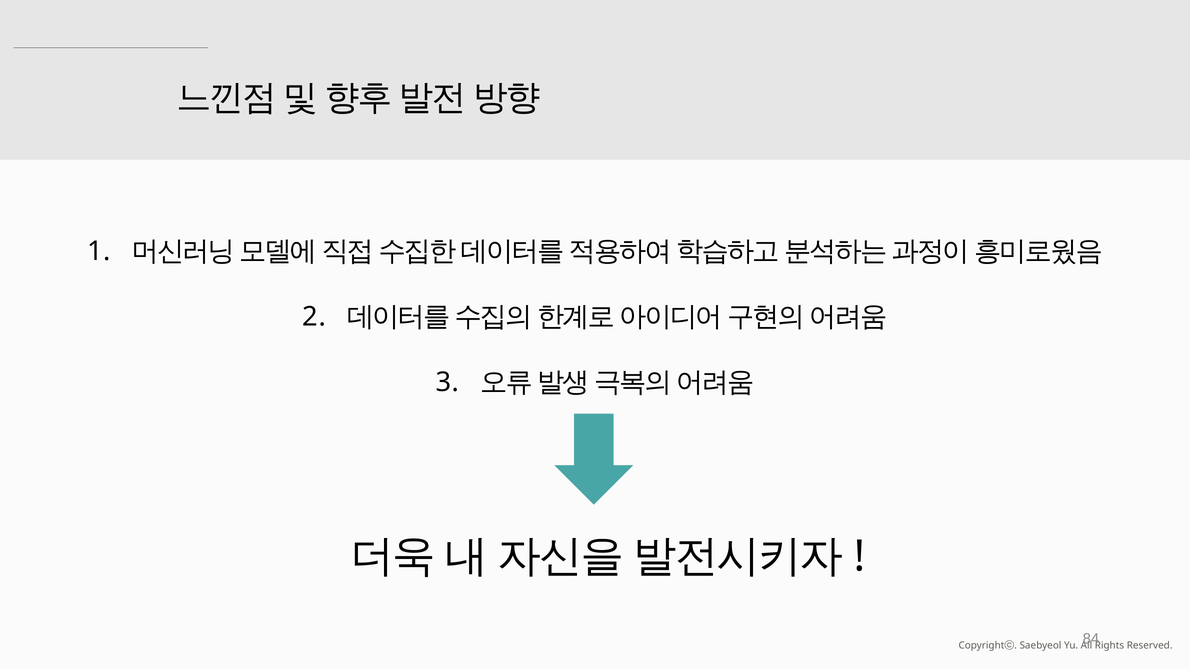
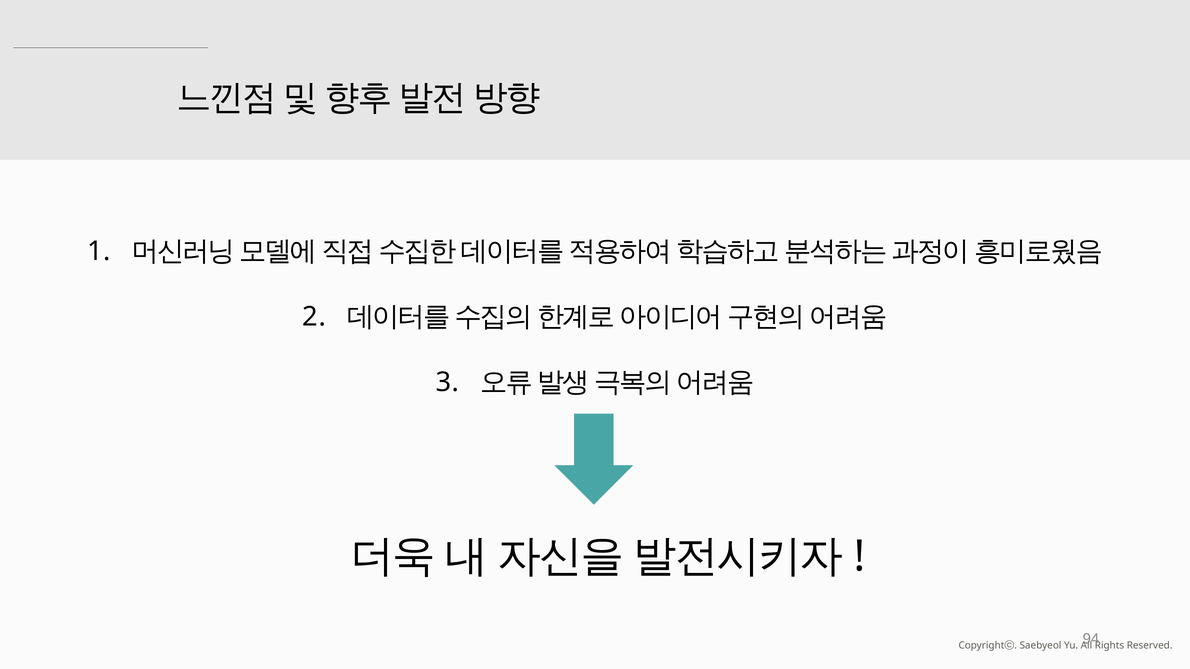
84: 84 -> 94
